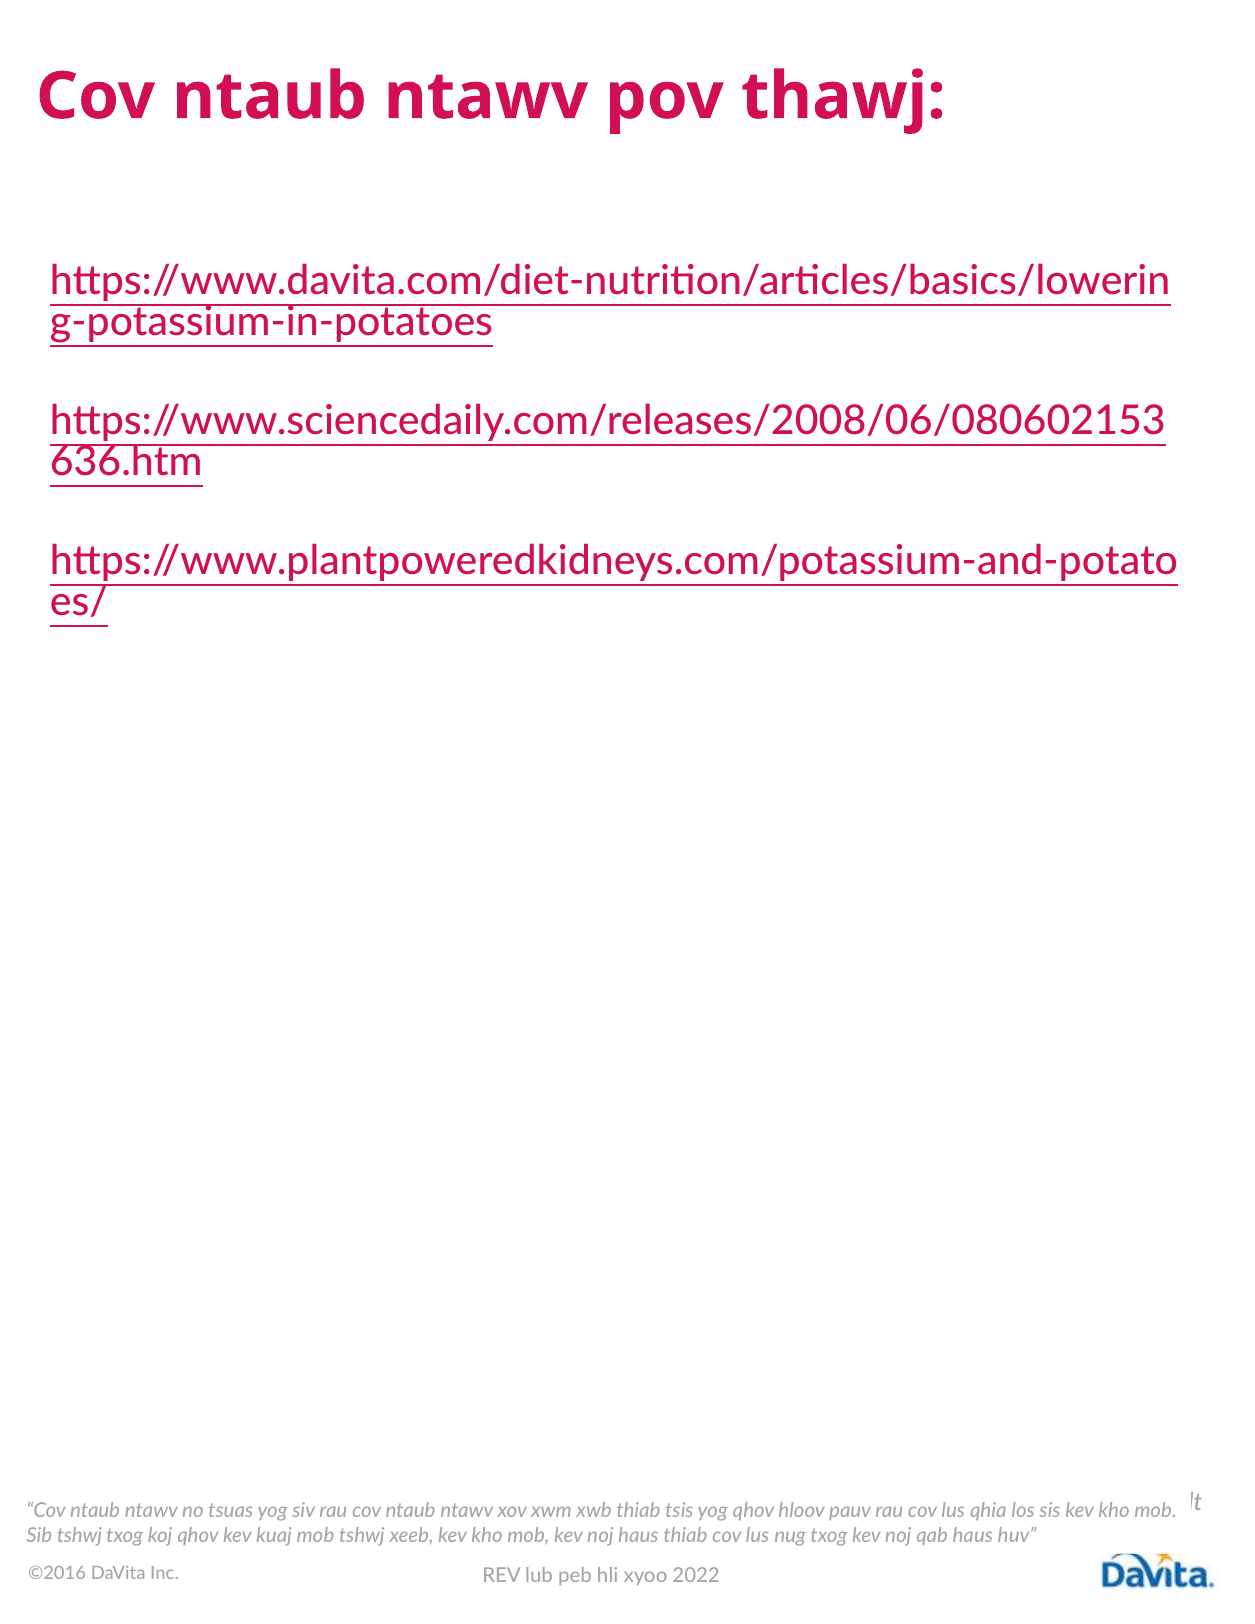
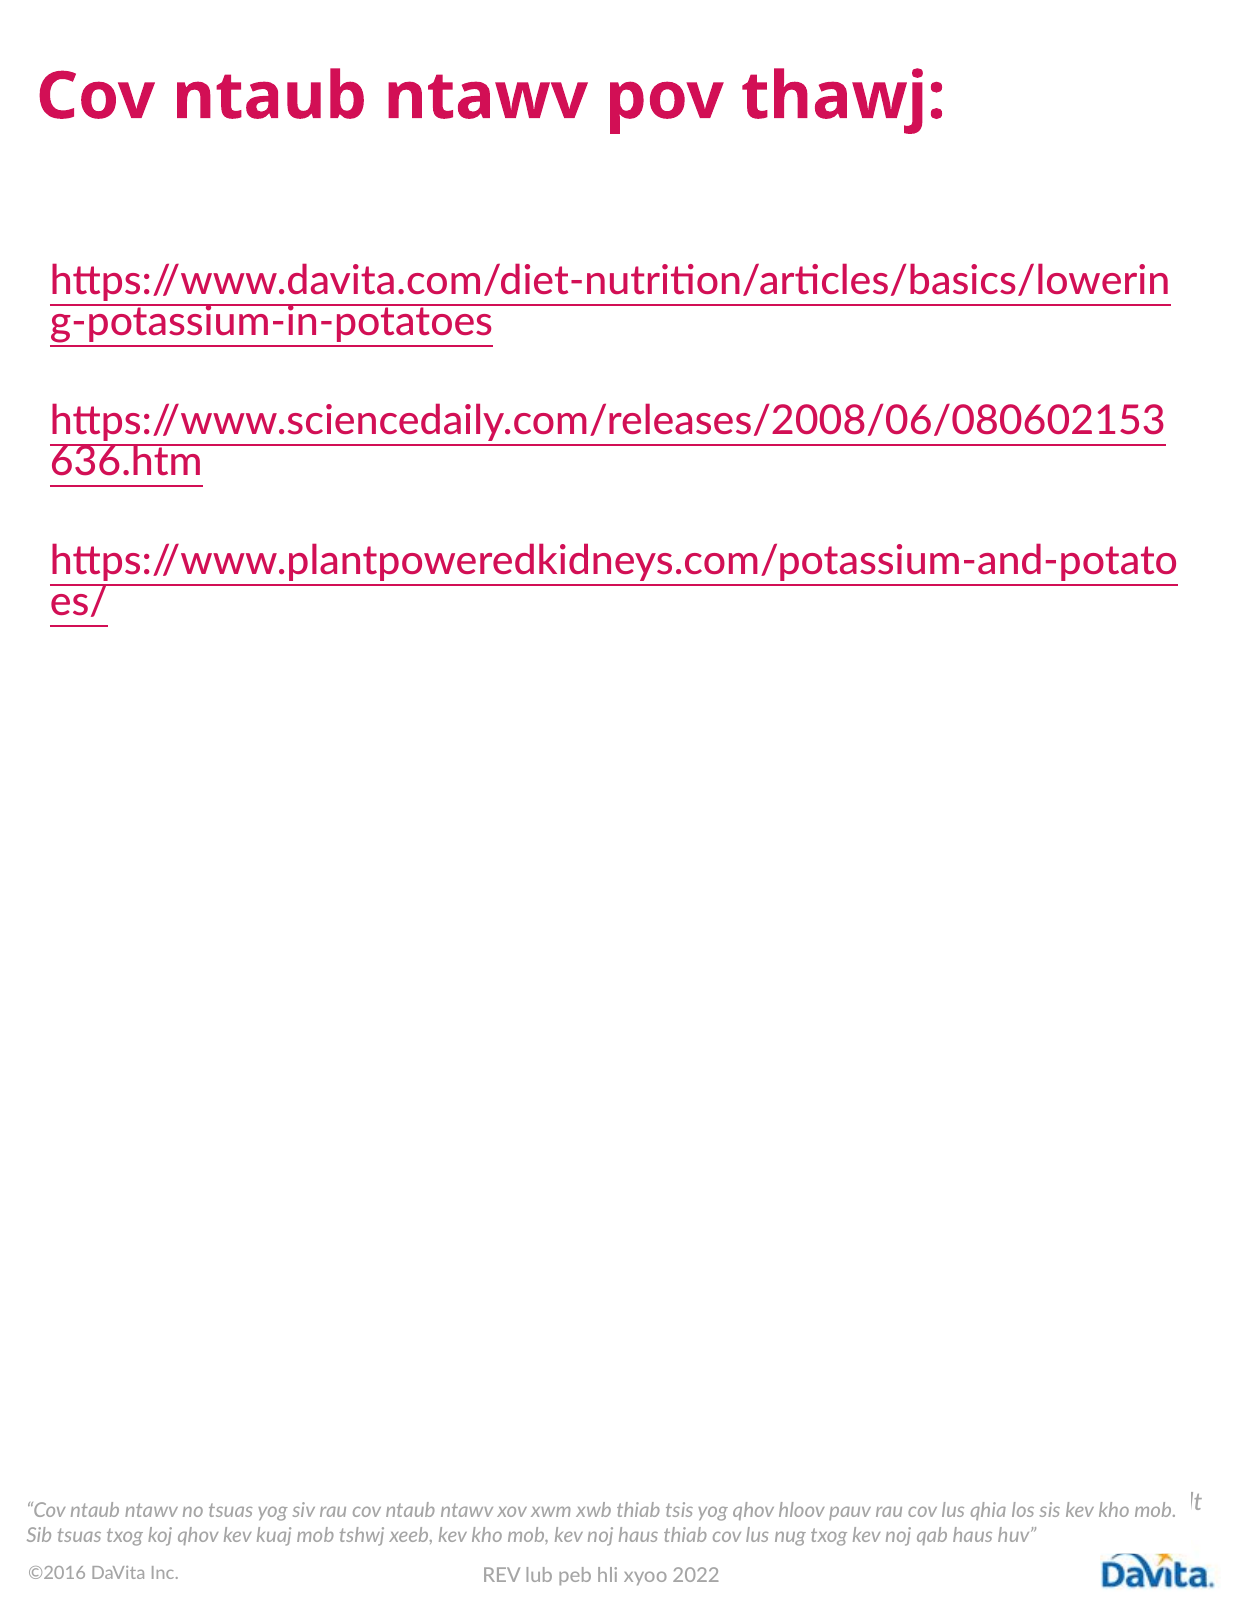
Sib tshwj: tshwj -> tsuas
